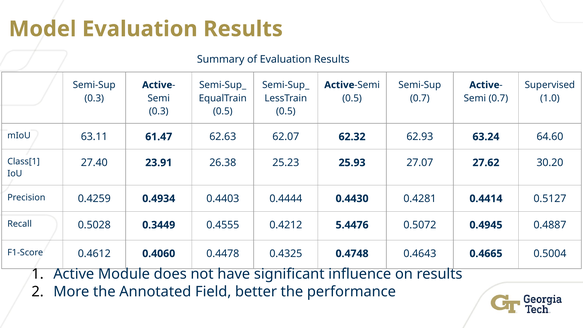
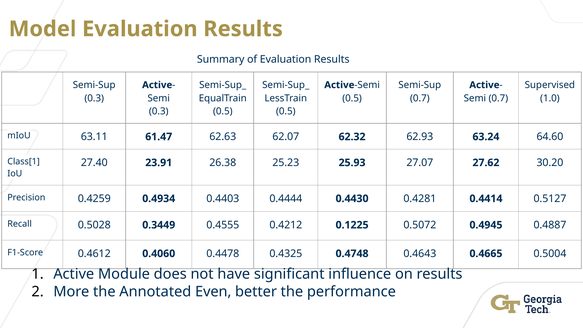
5.4476: 5.4476 -> 0.1225
Field: Field -> Even
